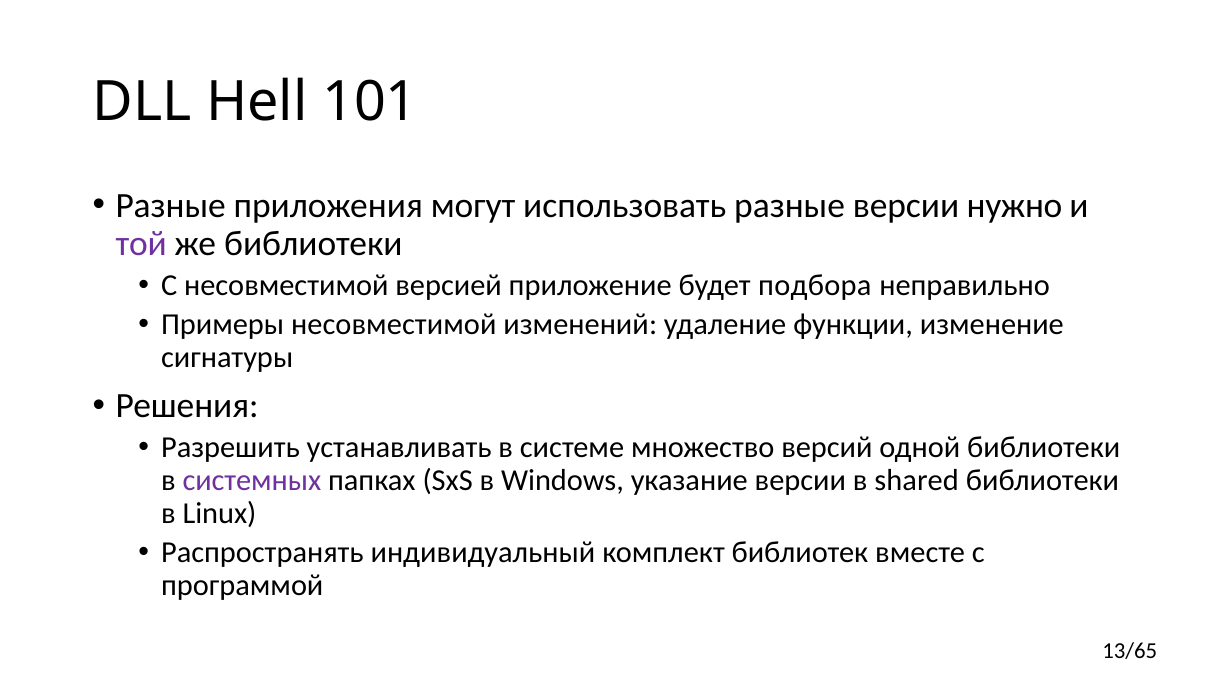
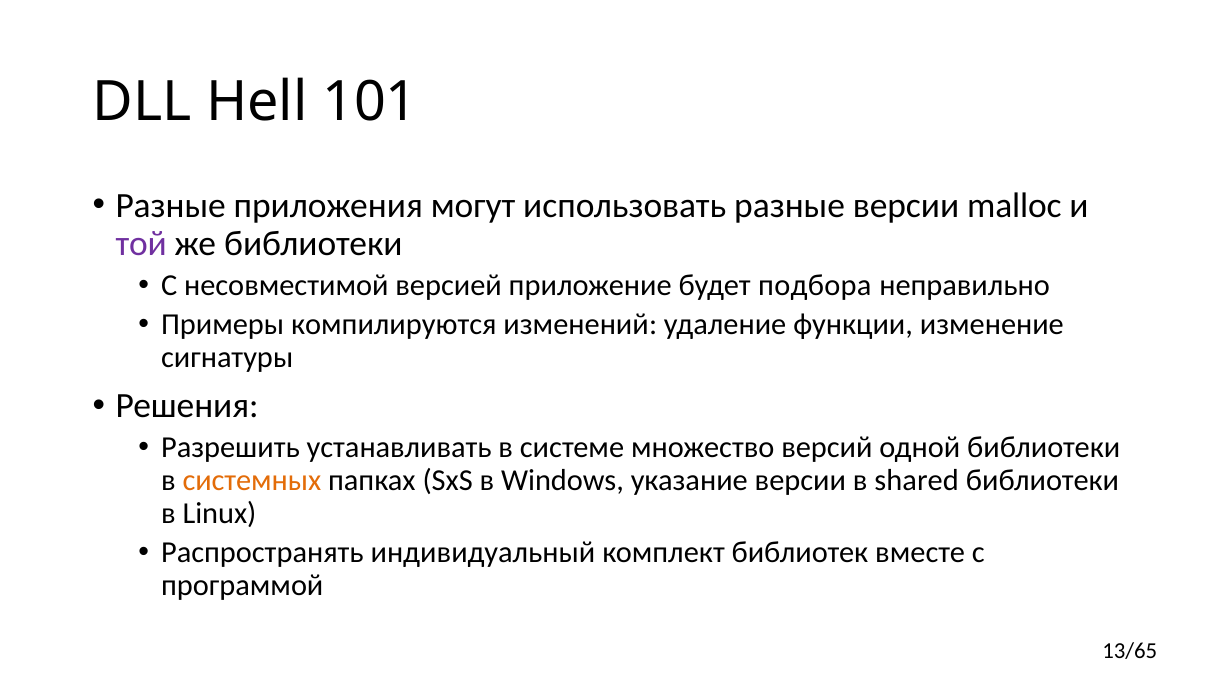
нужно: нужно -> malloc
Примеры несовместимой: несовместимой -> компилируются
системных colour: purple -> orange
